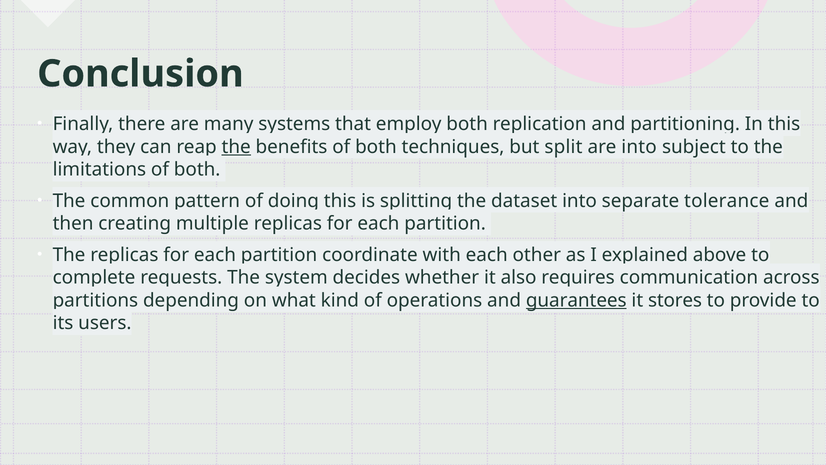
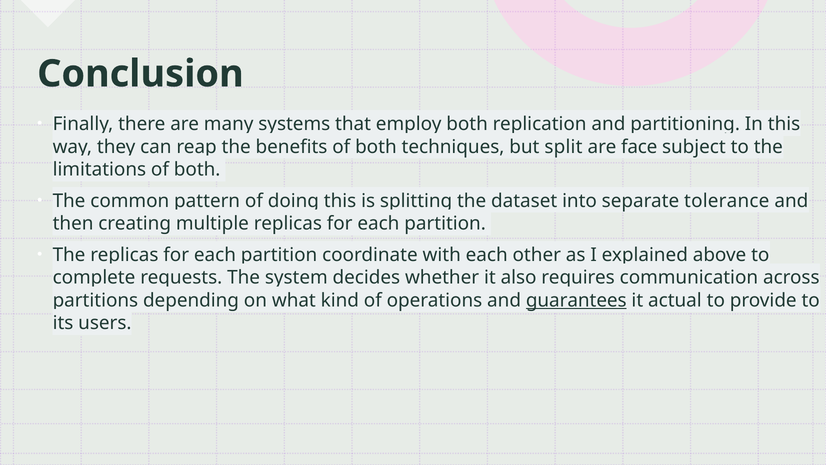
the at (236, 147) underline: present -> none
are into: into -> face
stores: stores -> actual
